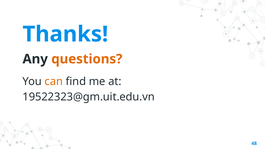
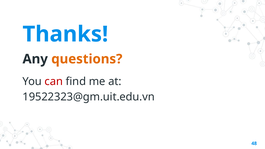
can colour: orange -> red
